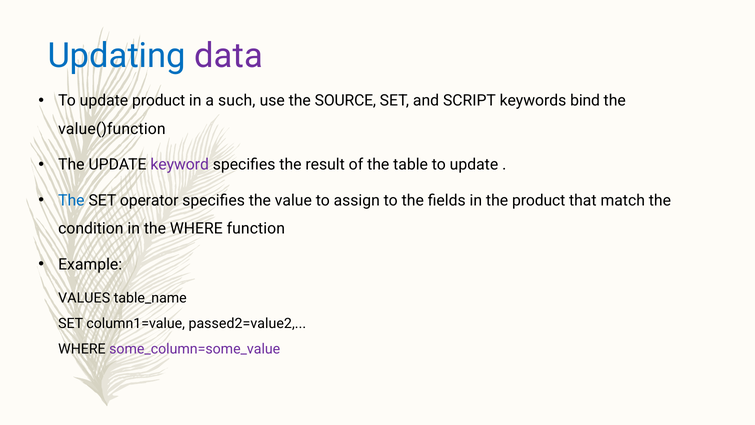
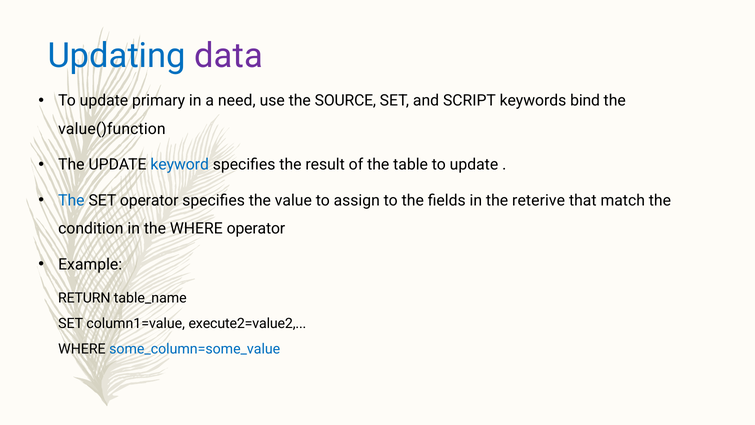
update product: product -> primary
such: such -> need
keyword colour: purple -> blue
the product: product -> reterive
WHERE function: function -> operator
VALUES: VALUES -> RETURN
passed2=value2: passed2=value2 -> execute2=value2
some_column=some_value colour: purple -> blue
